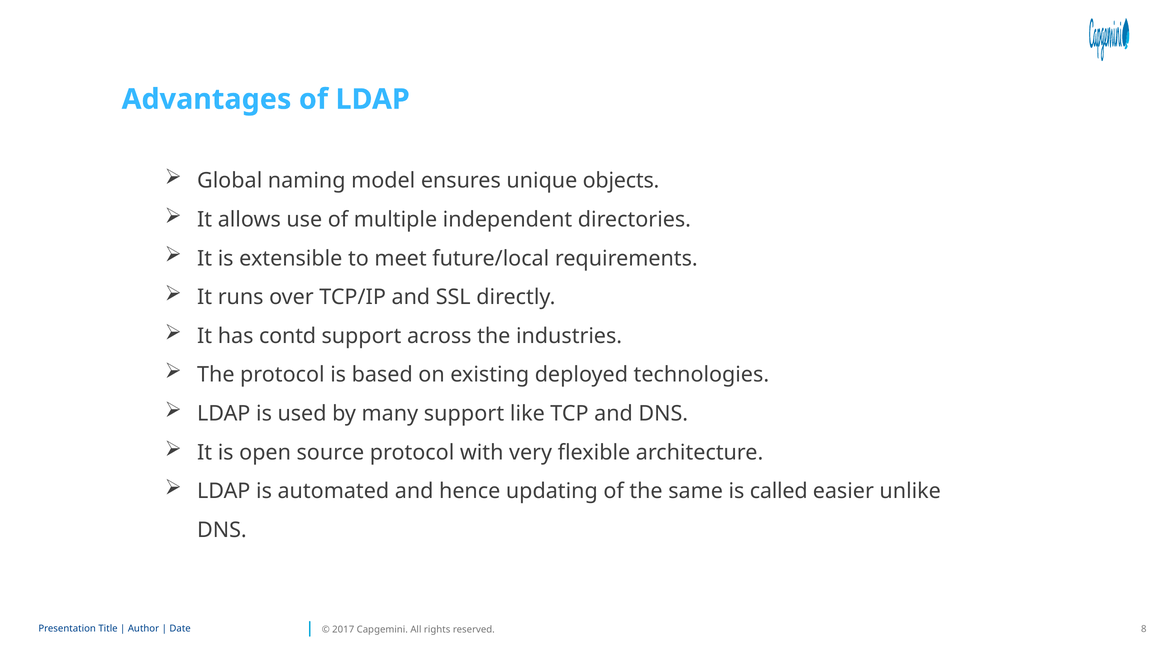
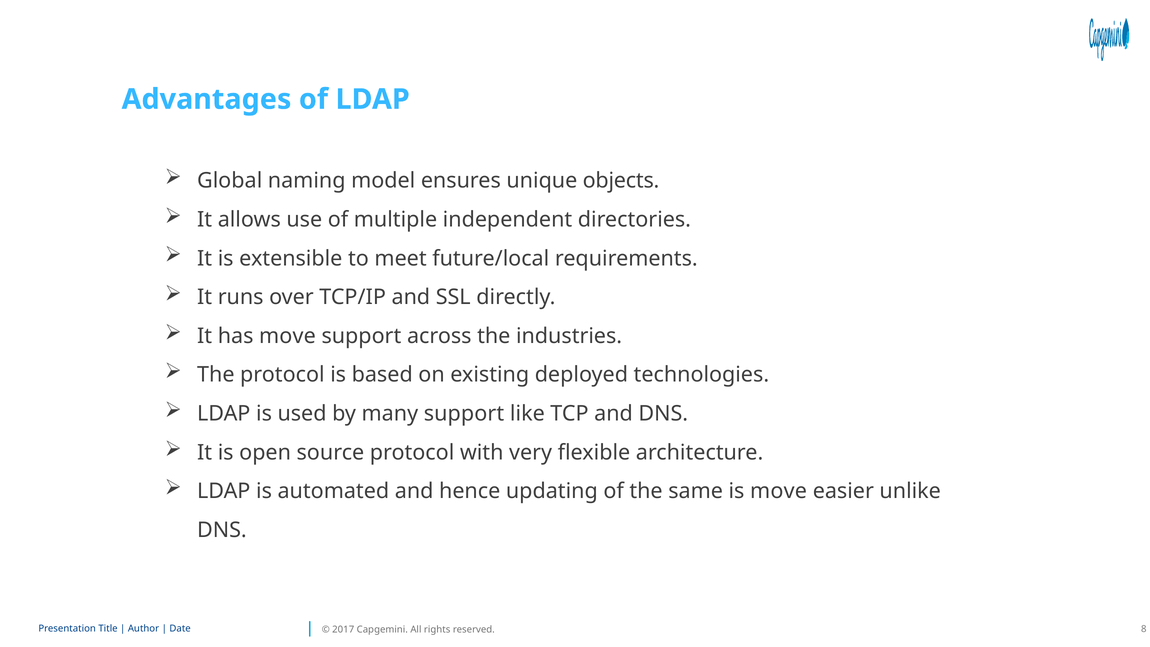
has contd: contd -> move
is called: called -> move
